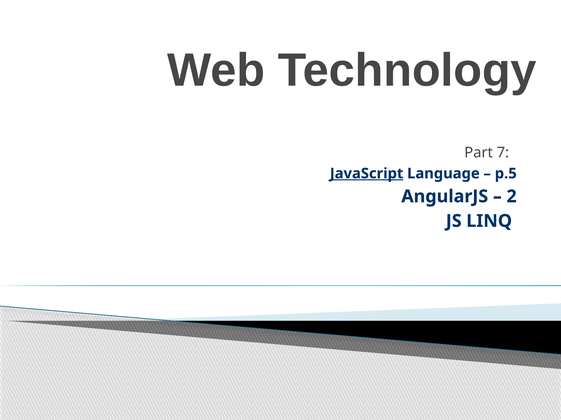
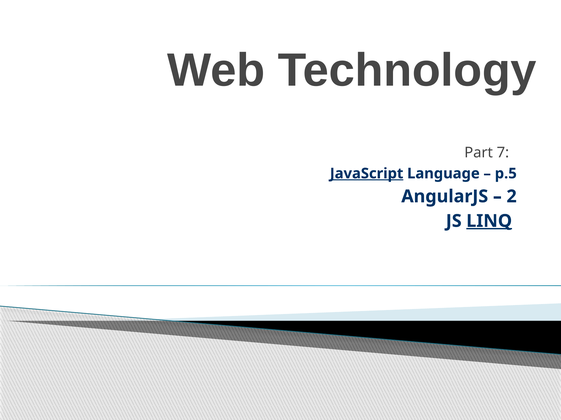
LINQ underline: none -> present
